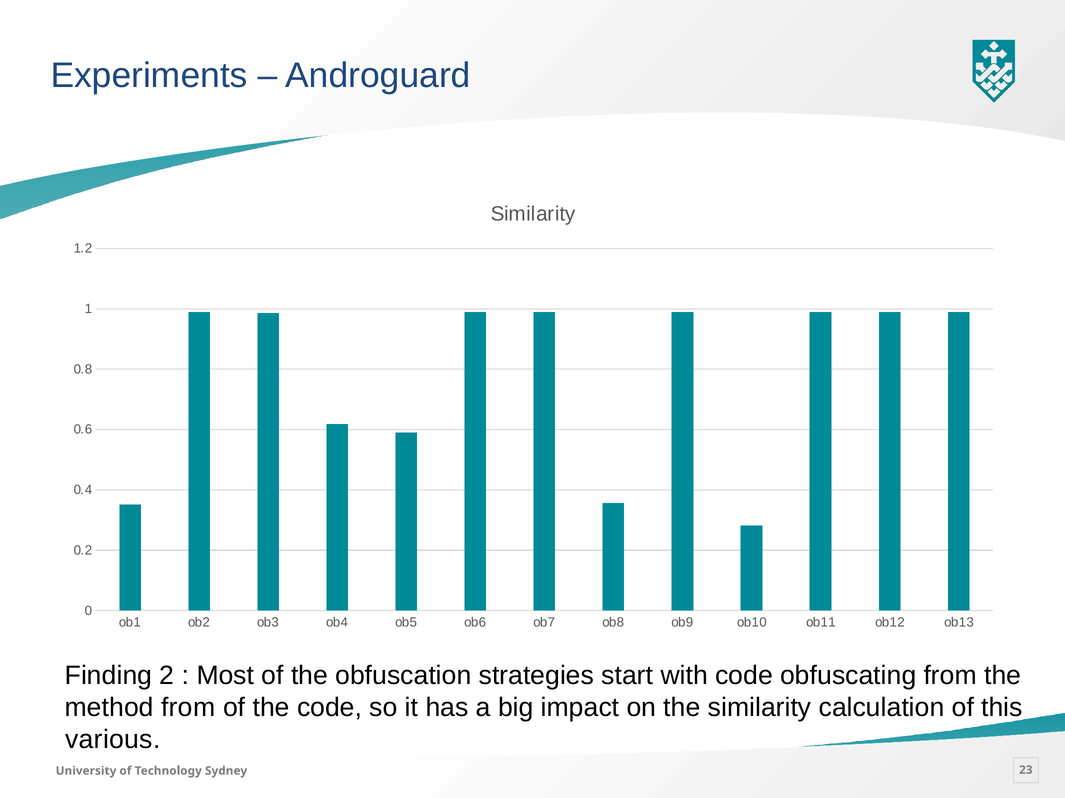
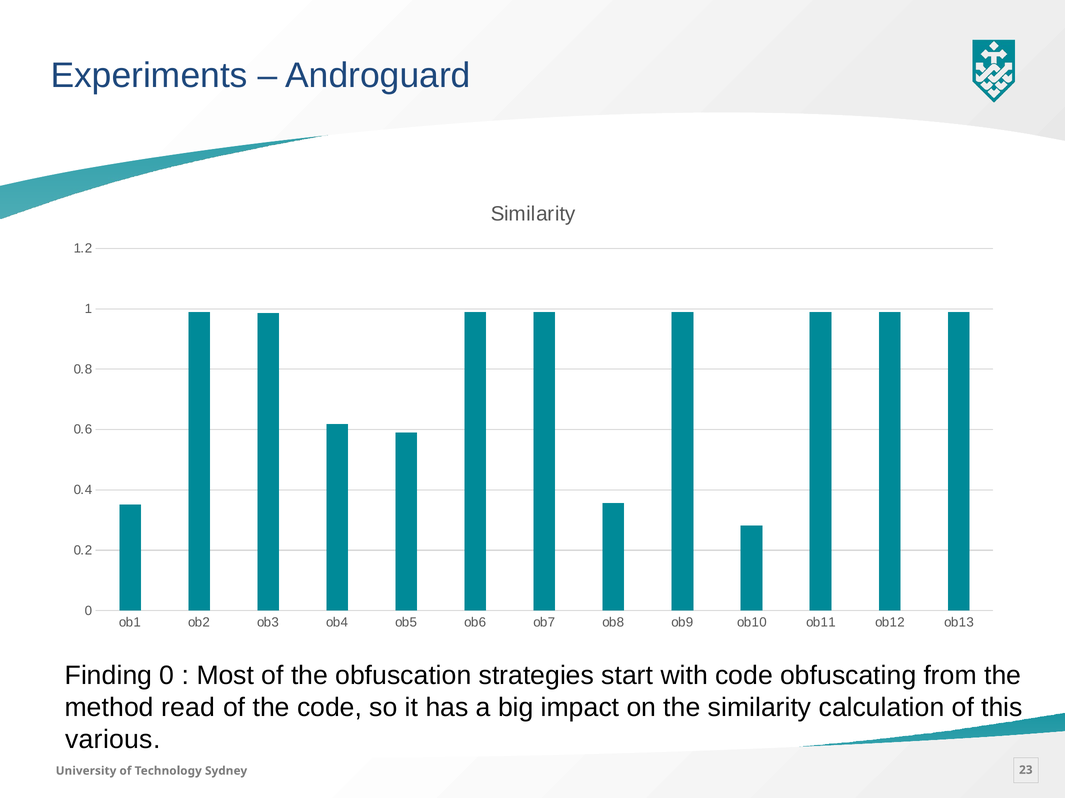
Finding 2: 2 -> 0
method from: from -> read
